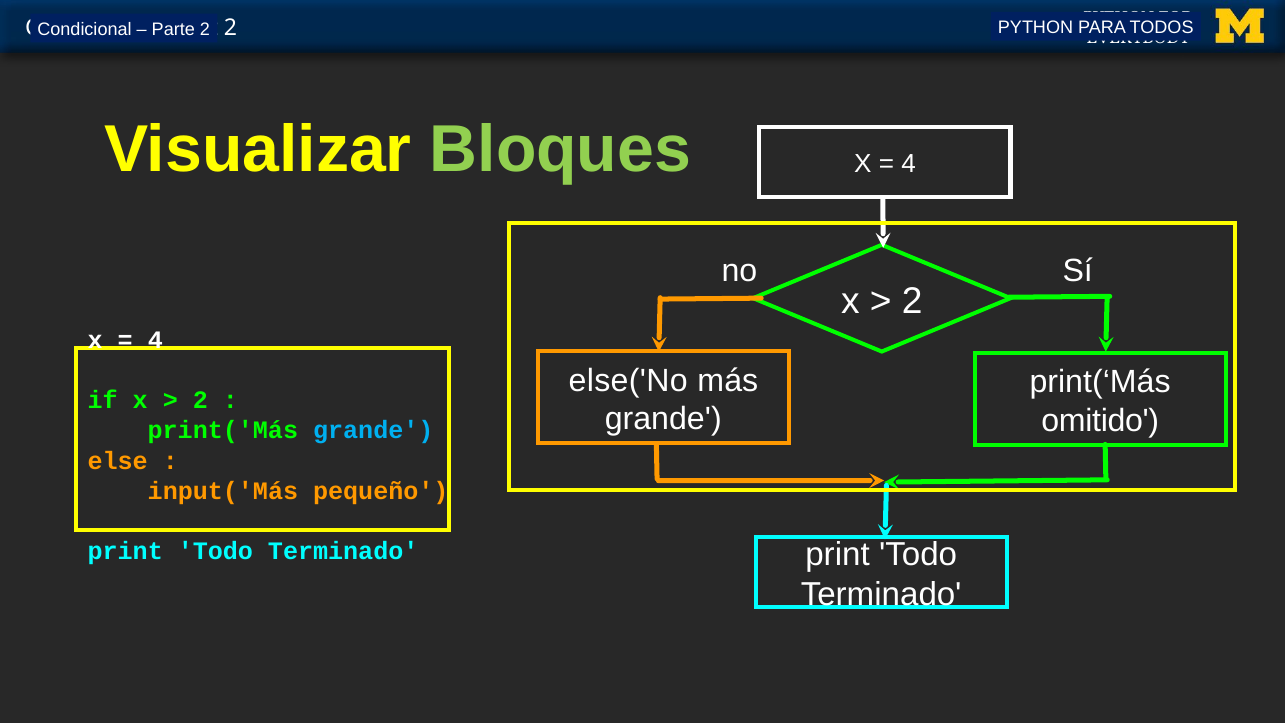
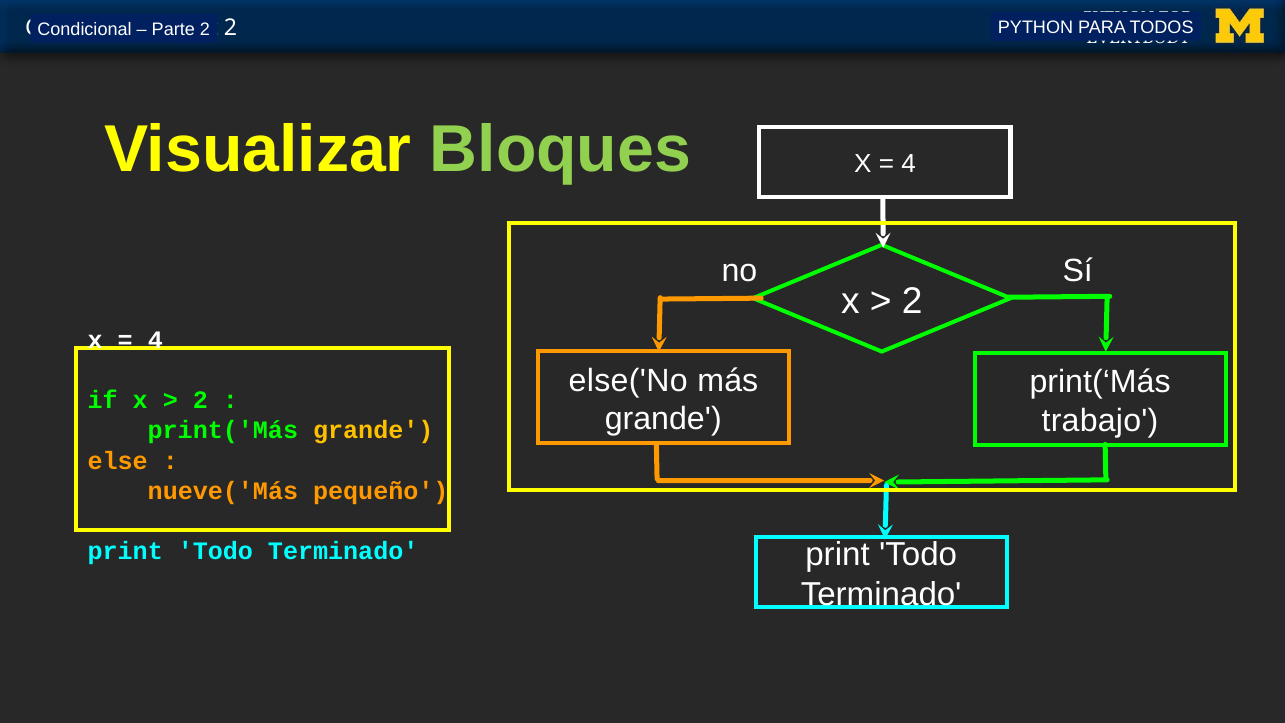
omitido: omitido -> trabajo
grande at (373, 430) colour: light blue -> yellow
input('Más: input('Más -> nueve('Más
